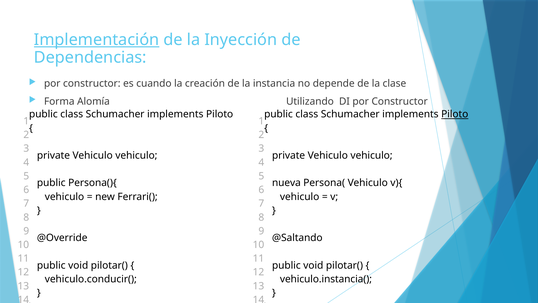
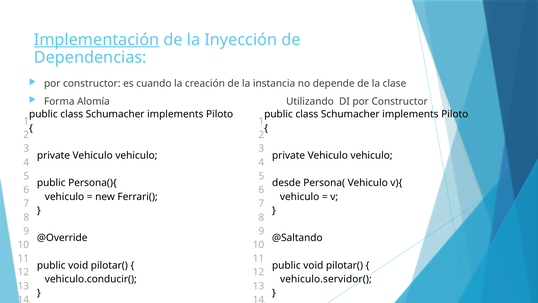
Piloto at (455, 114) underline: present -> none
nueva: nueva -> desde
vehiculo.instancia(: vehiculo.instancia( -> vehiculo.servidor(
